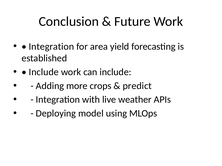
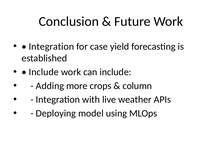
area: area -> case
predict: predict -> column
